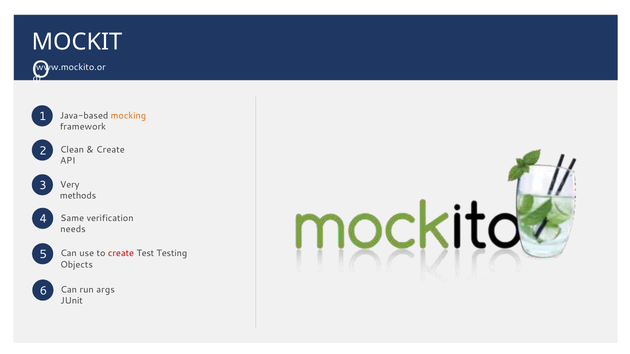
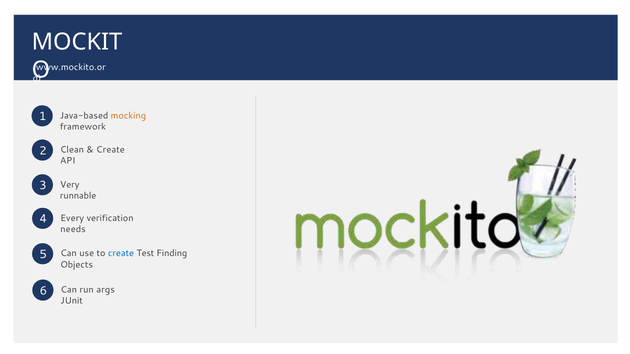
methods: methods -> runnable
Same: Same -> Every
create at (121, 254) colour: red -> blue
Testing: Testing -> Finding
